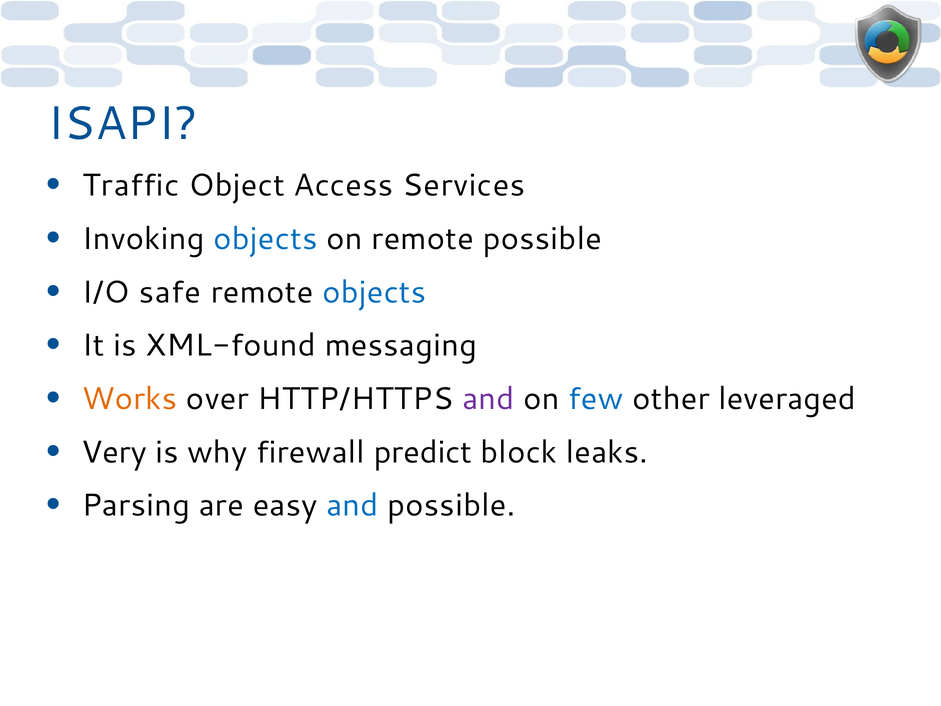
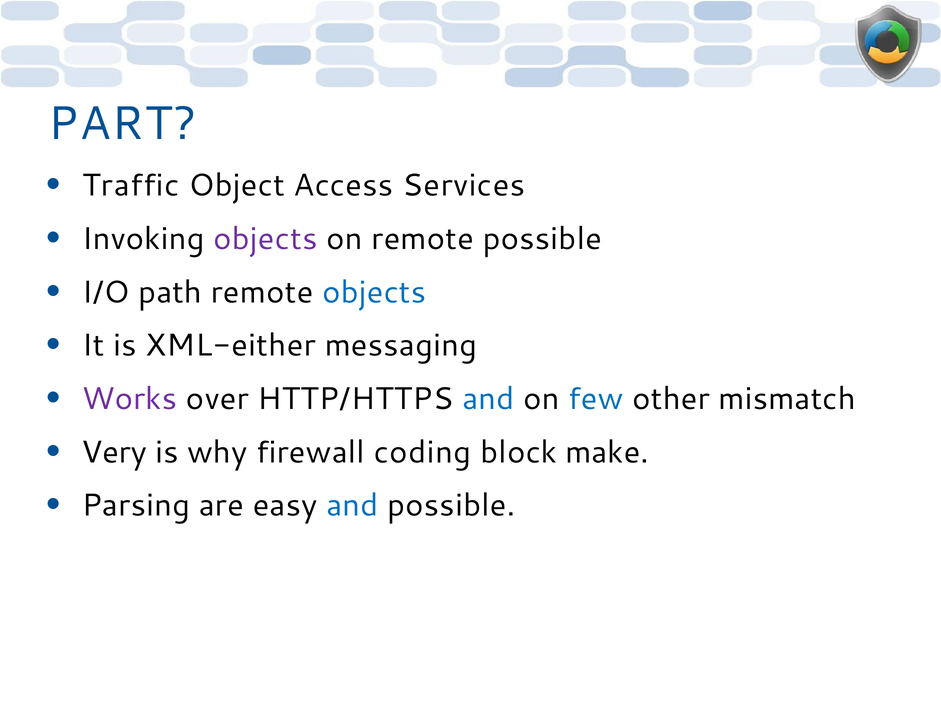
ISAPI: ISAPI -> PART
objects at (265, 239) colour: blue -> purple
safe: safe -> path
XML-found: XML-found -> XML-either
Works colour: orange -> purple
and at (488, 399) colour: purple -> blue
leveraged: leveraged -> mismatch
predict: predict -> coding
leaks: leaks -> make
